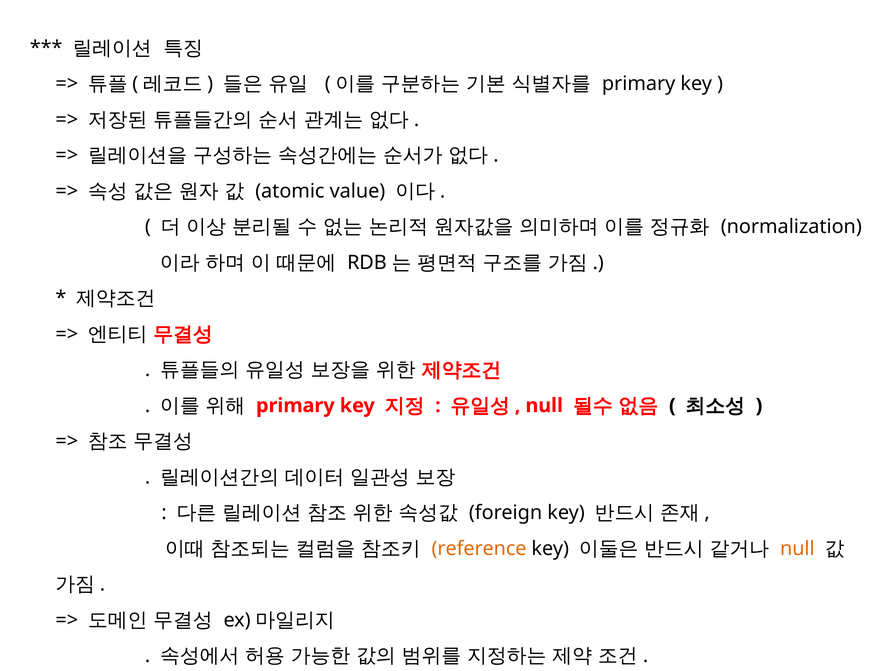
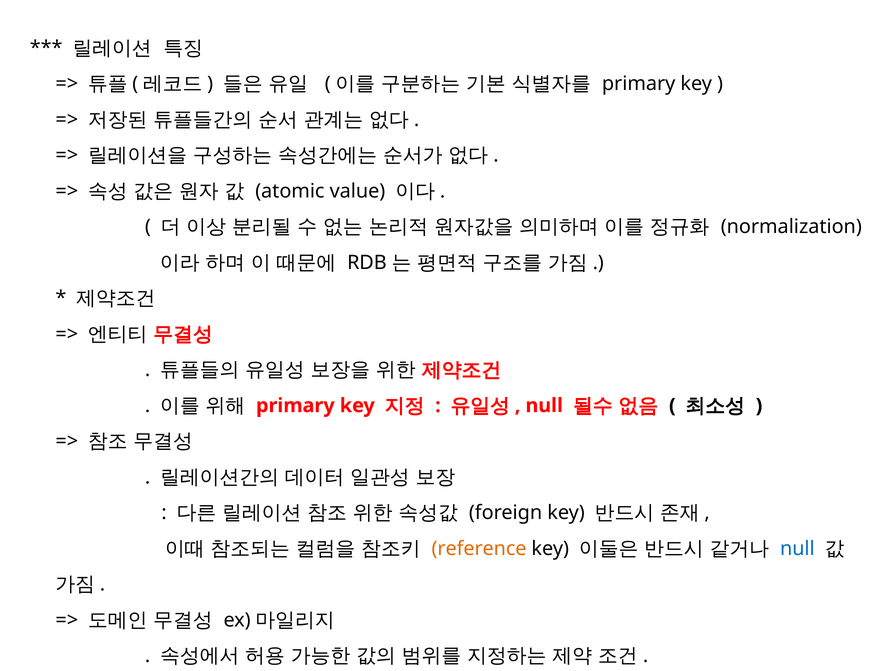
null at (797, 549) colour: orange -> blue
